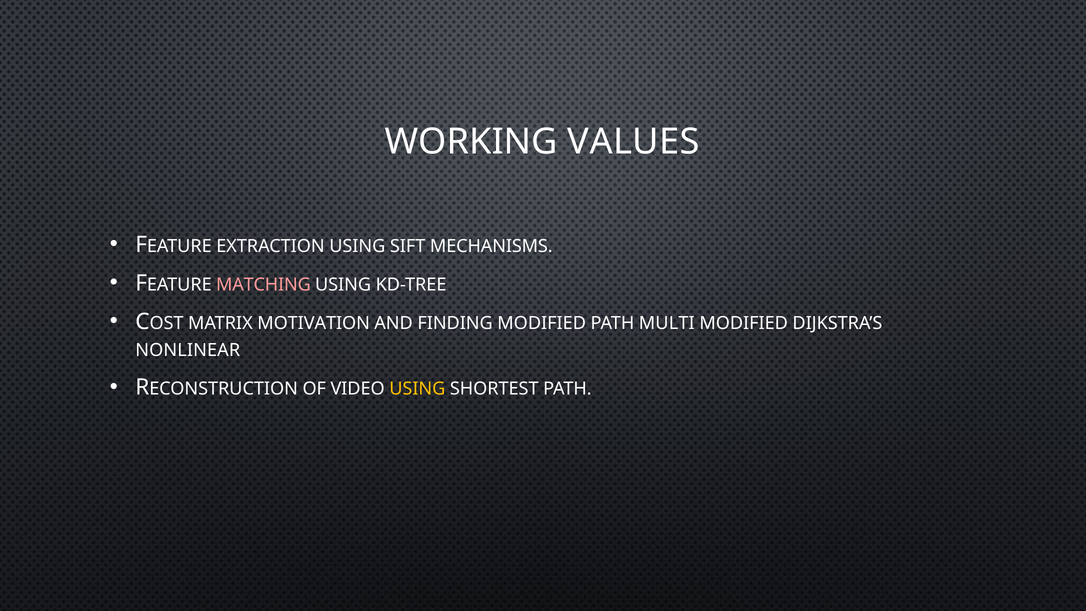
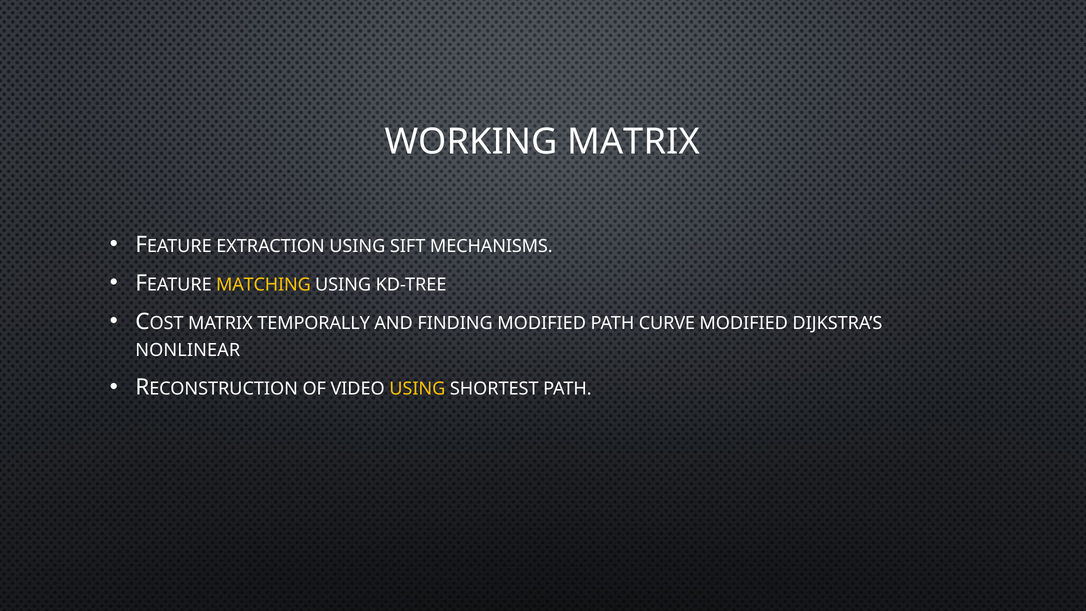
WORKING VALUES: VALUES -> MATRIX
MATCHING colour: pink -> yellow
MOTIVATION: MOTIVATION -> TEMPORALLY
MULTI: MULTI -> CURVE
